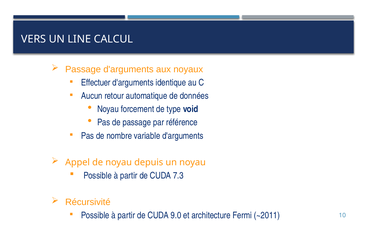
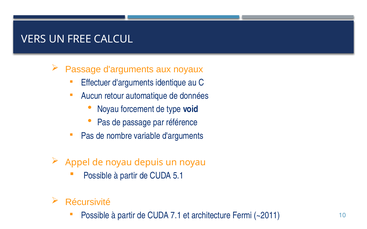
LINE: LINE -> FREE
7.3: 7.3 -> 5.1
9.0: 9.0 -> 7.1
